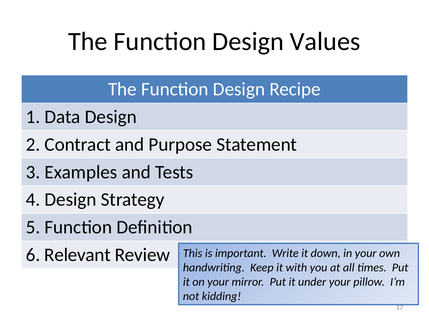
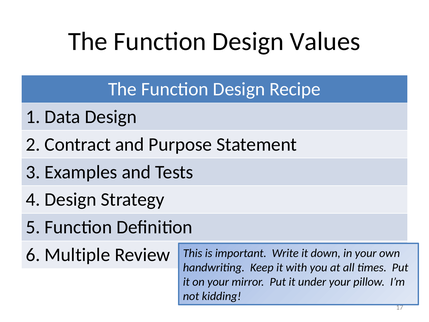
Relevant: Relevant -> Multiple
